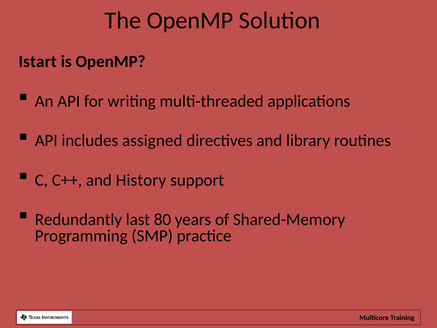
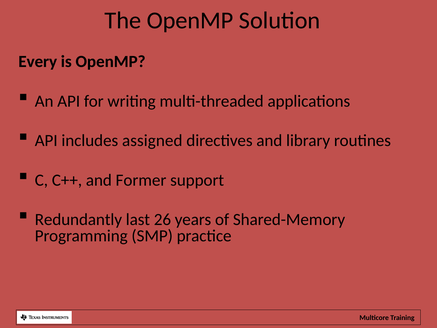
Istart: Istart -> Every
History: History -> Former
80: 80 -> 26
